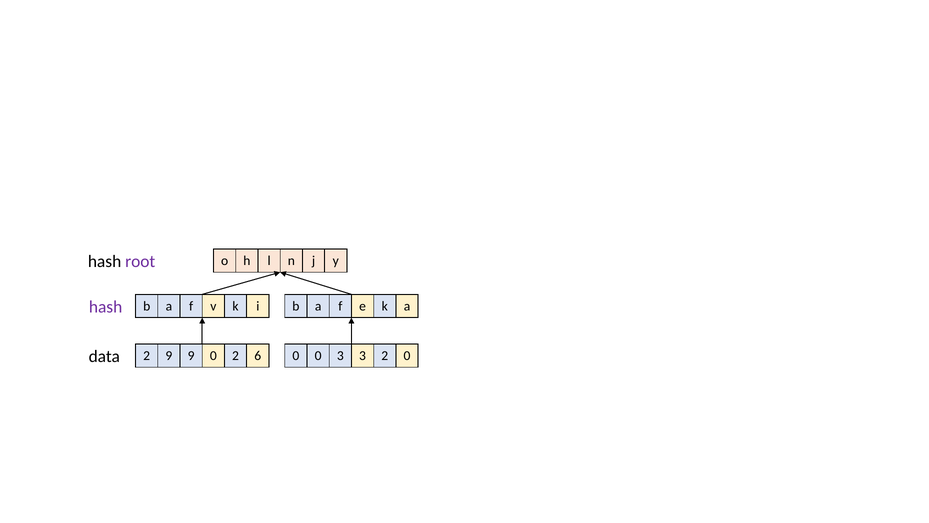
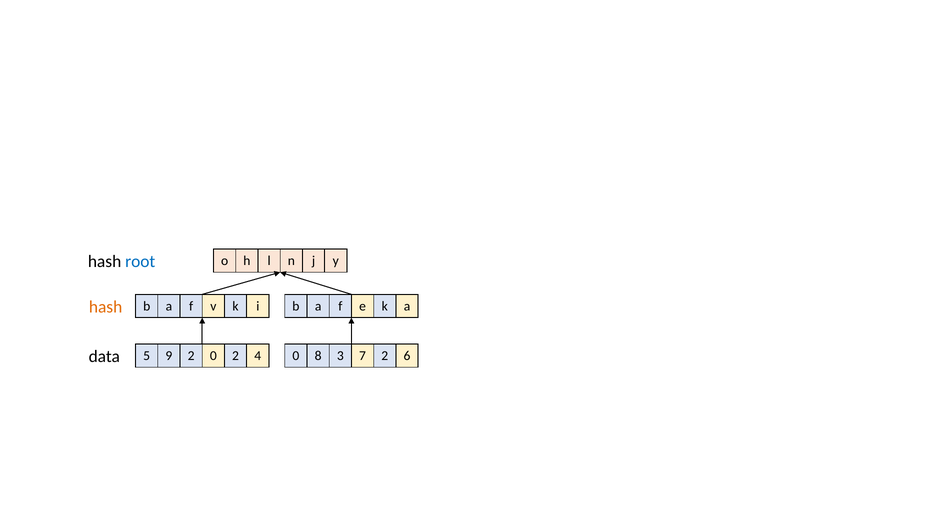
root colour: purple -> blue
hash at (106, 307) colour: purple -> orange
data 2: 2 -> 5
9 9: 9 -> 2
6: 6 -> 4
0 0: 0 -> 8
3 3: 3 -> 7
2 0: 0 -> 6
